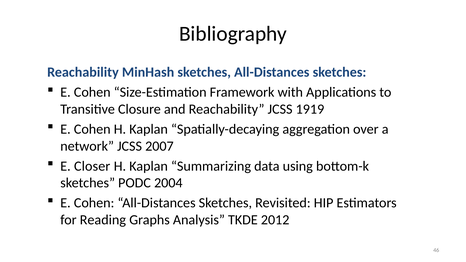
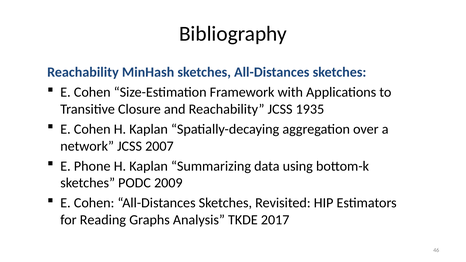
1919: 1919 -> 1935
Closer: Closer -> Phone
2004: 2004 -> 2009
2012: 2012 -> 2017
